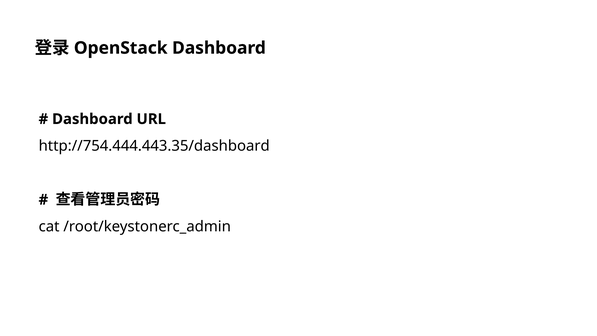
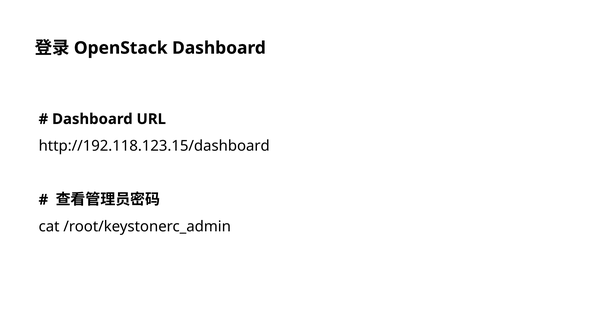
http://754.444.443.35/dashboard: http://754.444.443.35/dashboard -> http://192.118.123.15/dashboard
